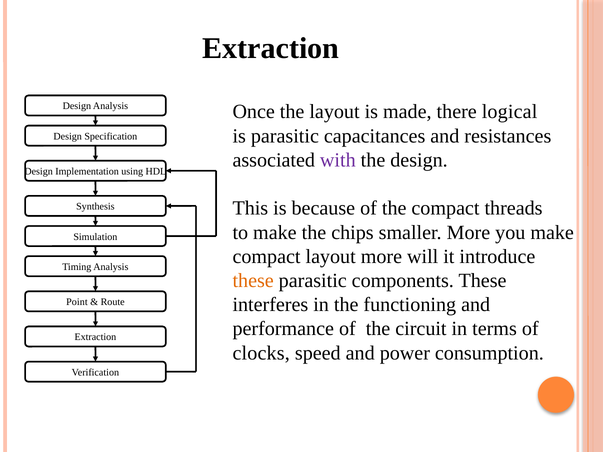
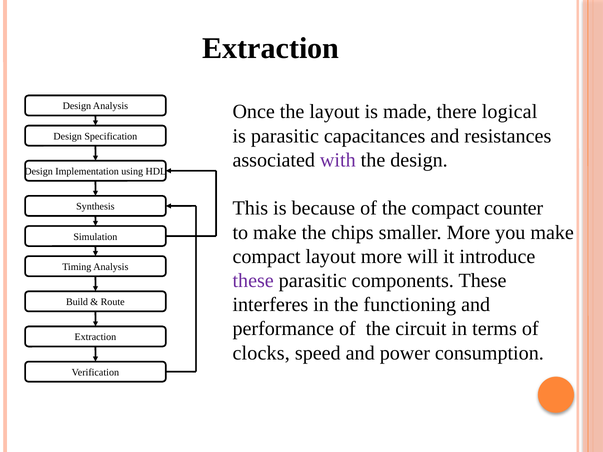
threads: threads -> counter
these at (253, 281) colour: orange -> purple
Point: Point -> Build
